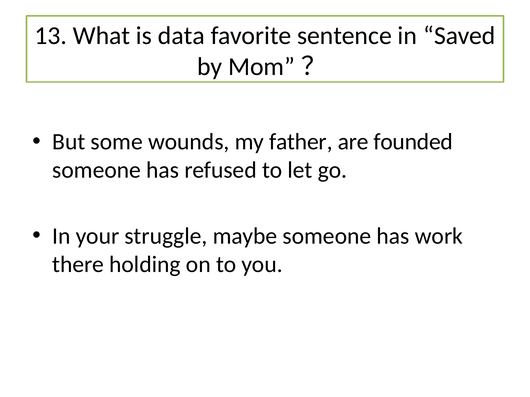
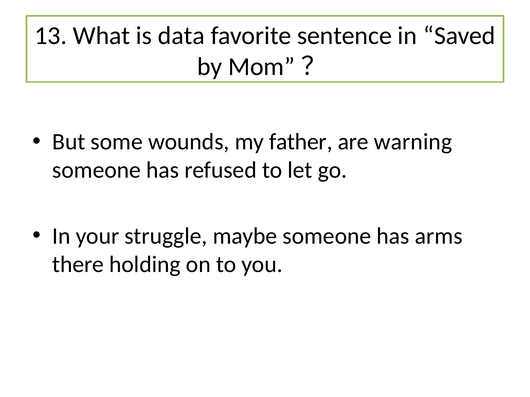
founded: founded -> warning
work: work -> arms
